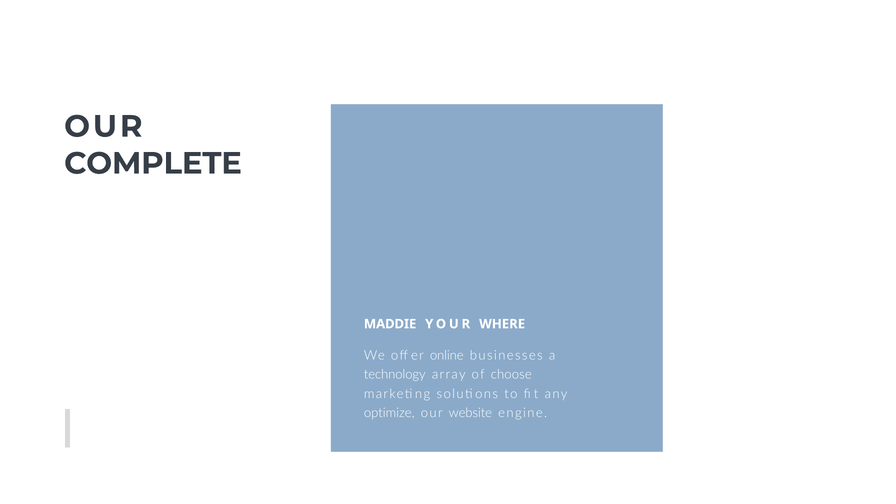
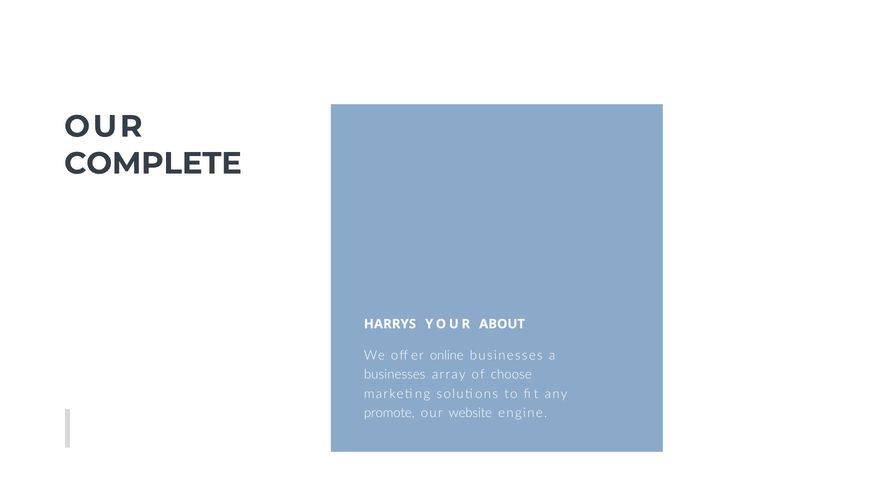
MADDIE: MADDIE -> HARRYS
WHERE: WHERE -> ABOUT
technology at (395, 375): technology -> businesses
optimize: optimize -> promote
